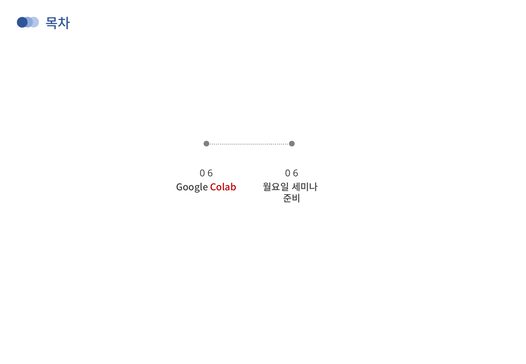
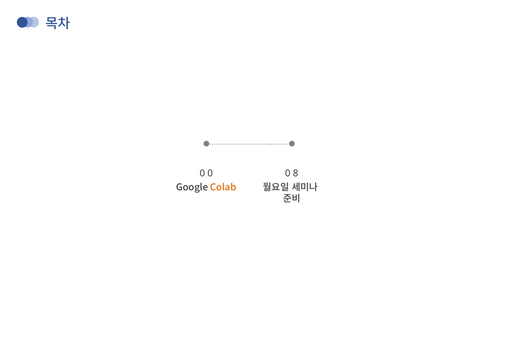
6 at (210, 173): 6 -> 0
6 at (296, 173): 6 -> 8
Colab colour: red -> orange
